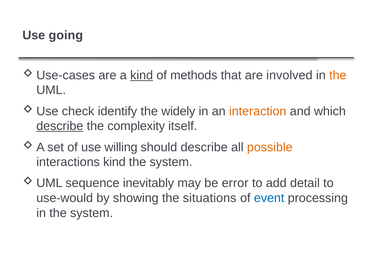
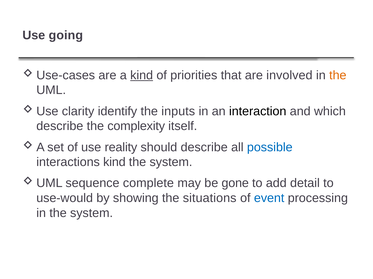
methods: methods -> priorities
check: check -> clarity
widely: widely -> inputs
interaction colour: orange -> black
describe at (60, 126) underline: present -> none
willing: willing -> reality
possible colour: orange -> blue
inevitably: inevitably -> complete
error: error -> gone
